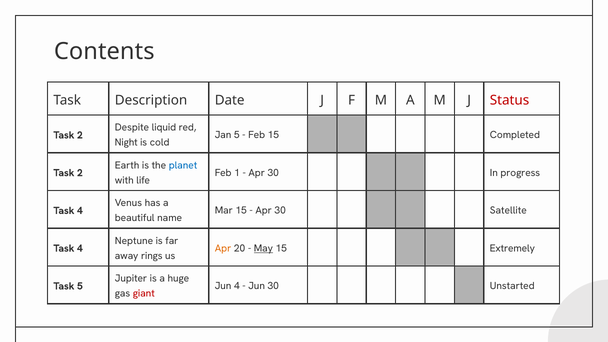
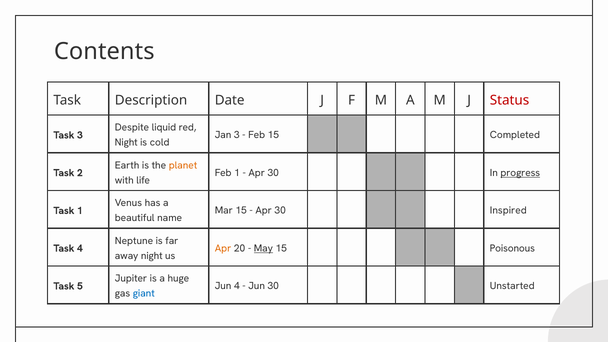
2 at (80, 135): 2 -> 3
Jan 5: 5 -> 3
planet colour: blue -> orange
progress underline: none -> present
4 at (80, 211): 4 -> 1
Satellite: Satellite -> Inspired
Extremely: Extremely -> Poisonous
away rings: rings -> night
giant colour: red -> blue
